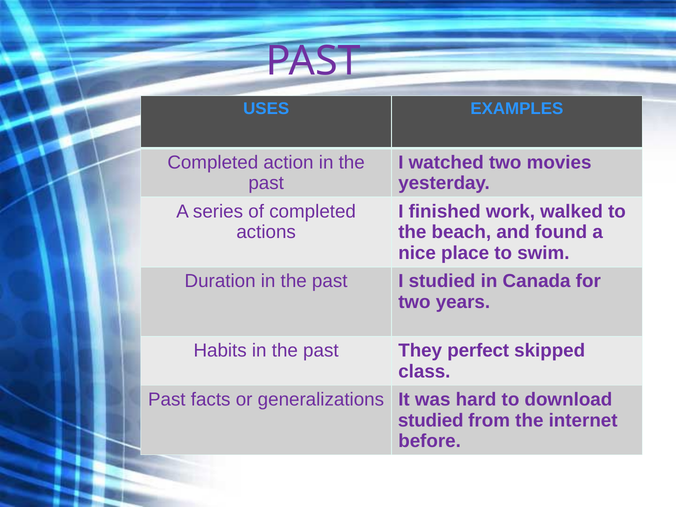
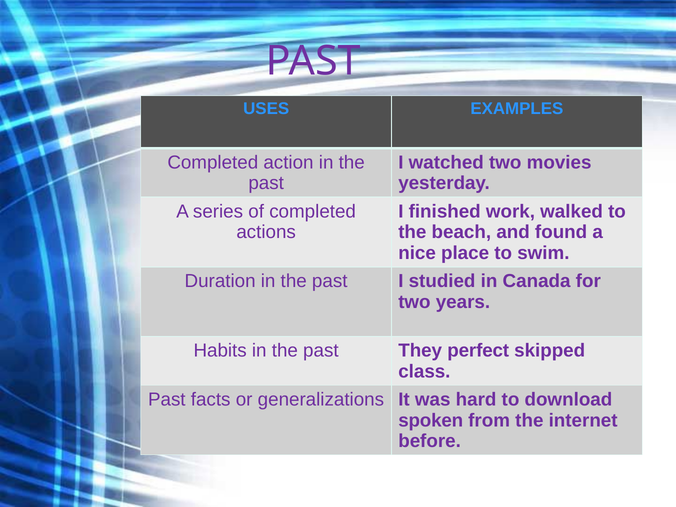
studied at (431, 420): studied -> spoken
